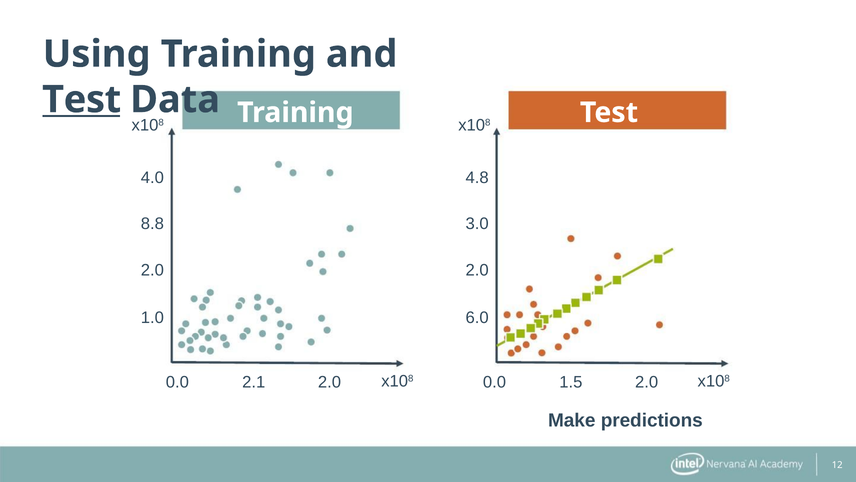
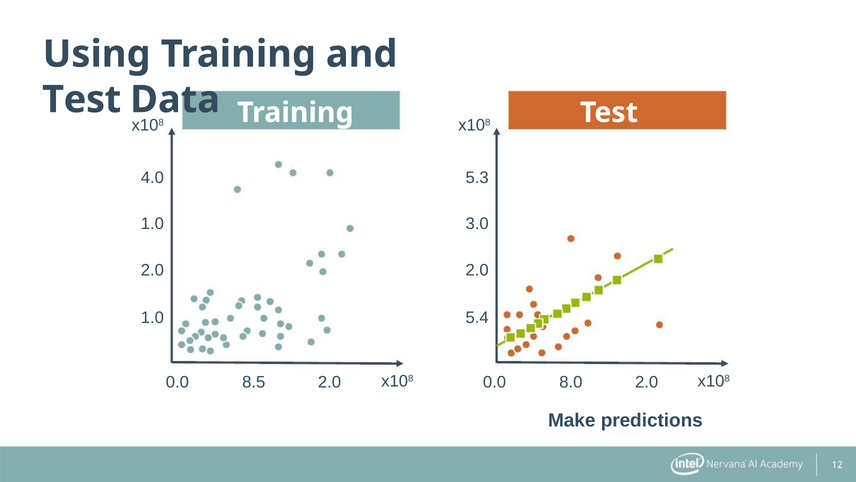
Test at (82, 99) underline: present -> none
4.8: 4.8 -> 5.3
8.8 at (152, 224): 8.8 -> 1.0
6.0: 6.0 -> 5.4
2.1: 2.1 -> 8.5
1.5: 1.5 -> 8.0
